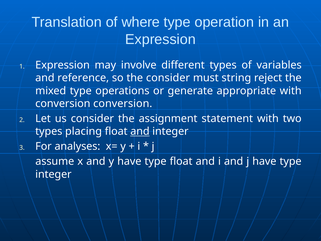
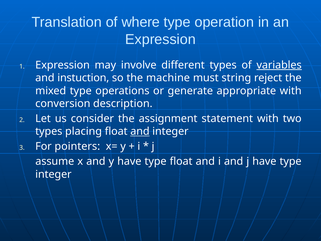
variables underline: none -> present
reference: reference -> instuction
the consider: consider -> machine
conversion conversion: conversion -> description
analyses: analyses -> pointers
